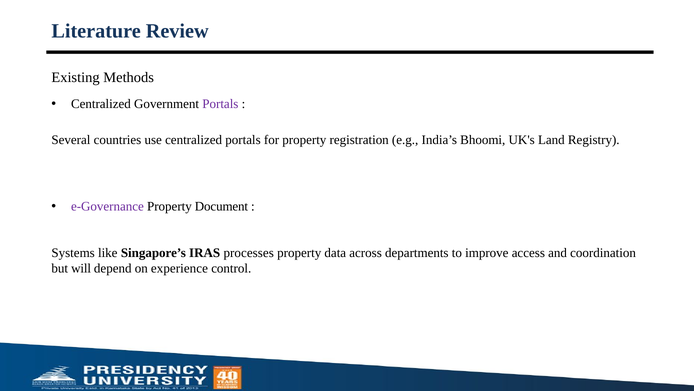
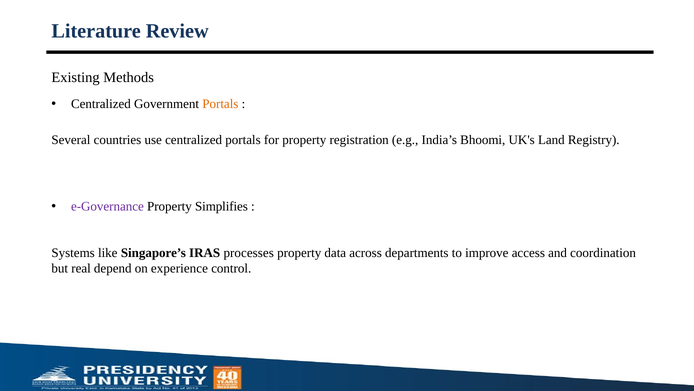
Portals at (220, 104) colour: purple -> orange
Document: Document -> Simplifies
will: will -> real
